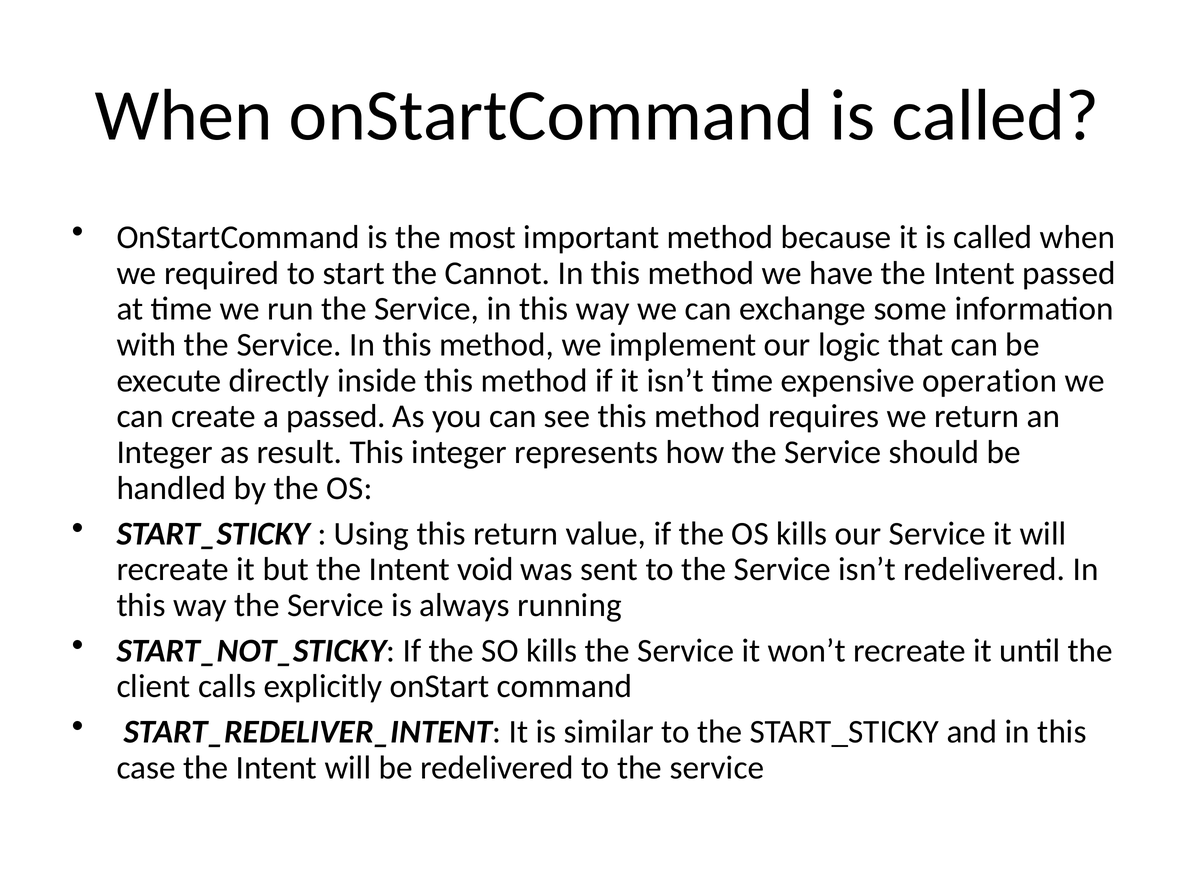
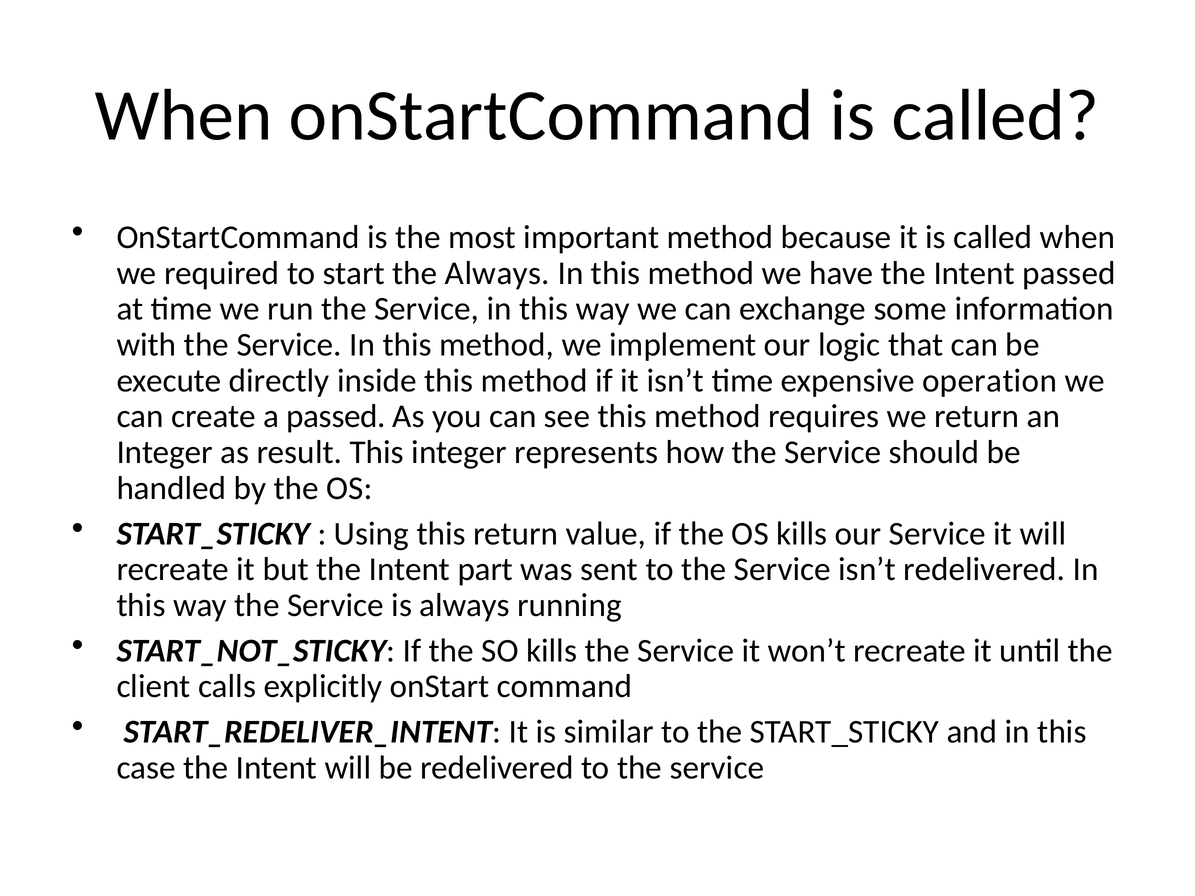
the Cannot: Cannot -> Always
void: void -> part
